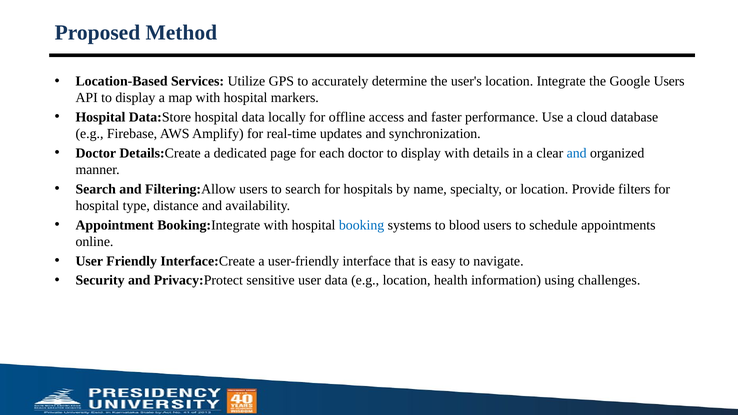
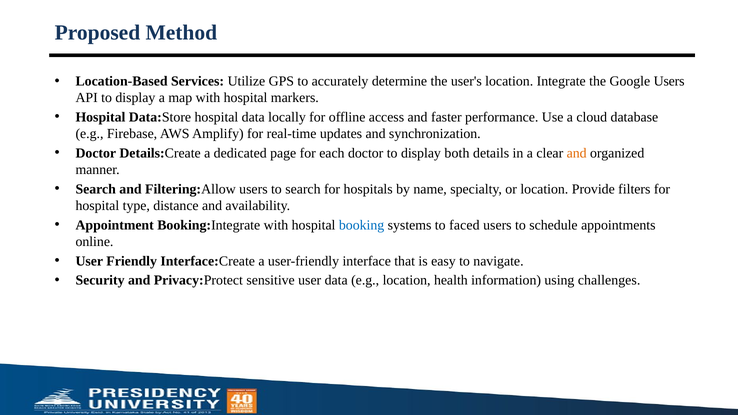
display with: with -> both
and at (577, 153) colour: blue -> orange
blood: blood -> faced
